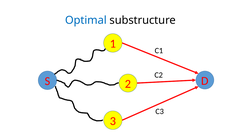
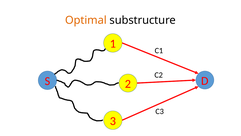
Optimal colour: blue -> orange
